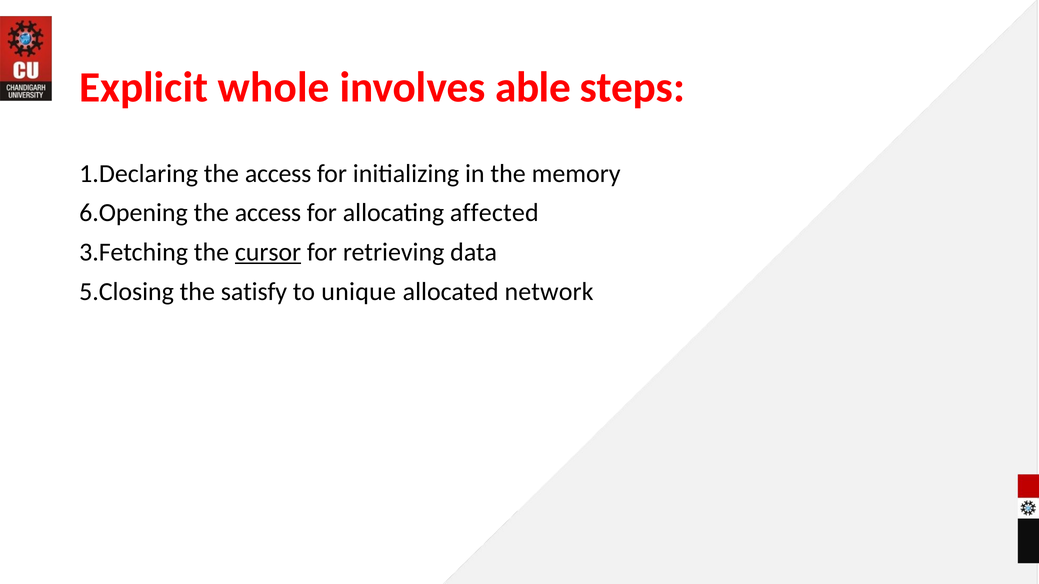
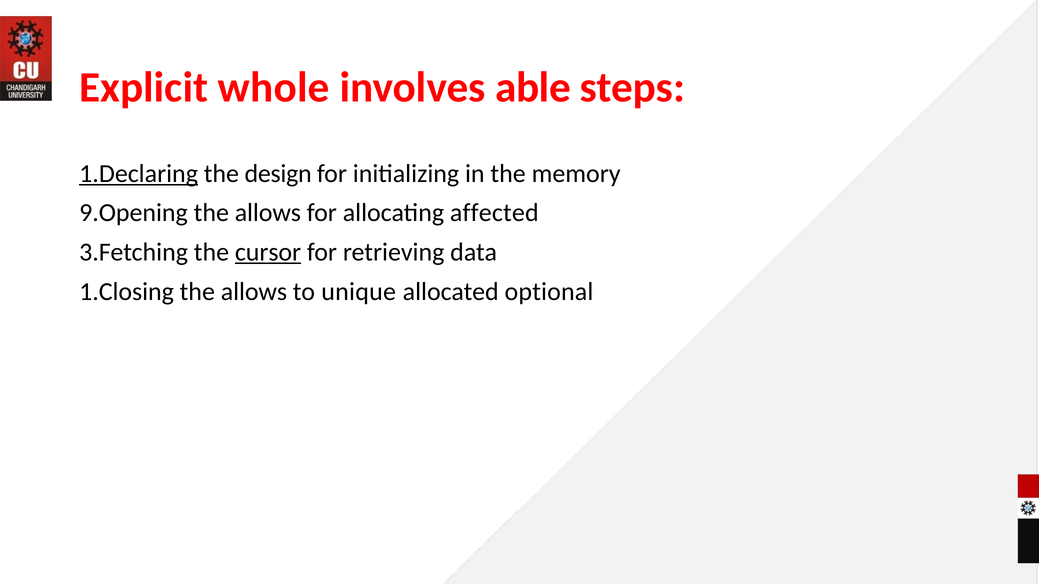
1.Declaring underline: none -> present
access at (278, 174): access -> design
6.Opening: 6.Opening -> 9.Opening
access at (268, 213): access -> allows
5.Closing: 5.Closing -> 1.Closing
satisfy at (254, 292): satisfy -> allows
network: network -> optional
